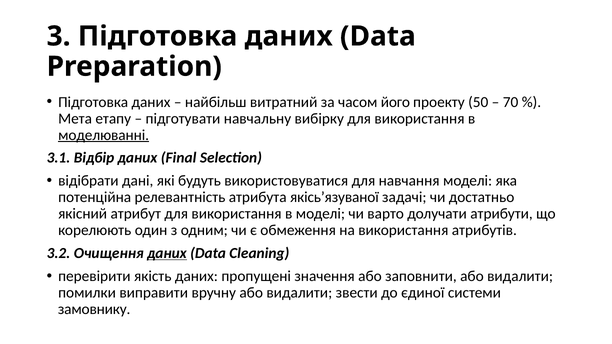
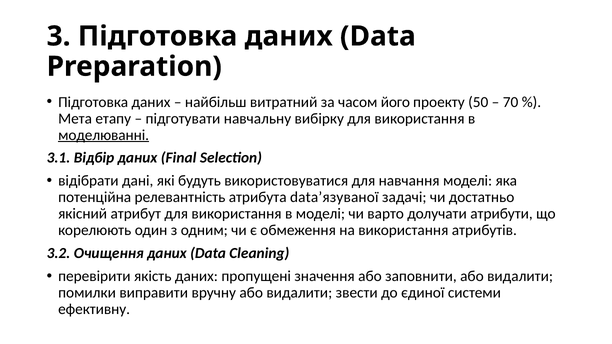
якісь’язуваної: якісь’язуваної -> data’язуваної
даних at (167, 253) underline: present -> none
замовнику: замовнику -> ефективну
